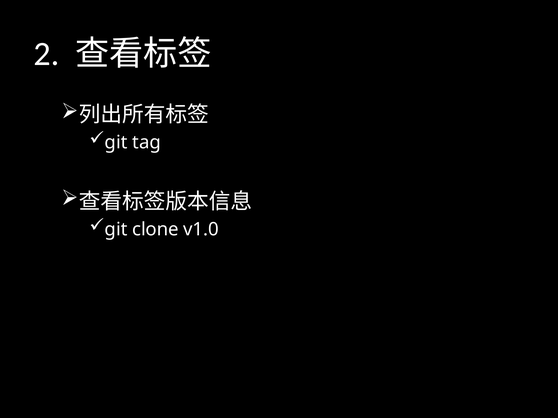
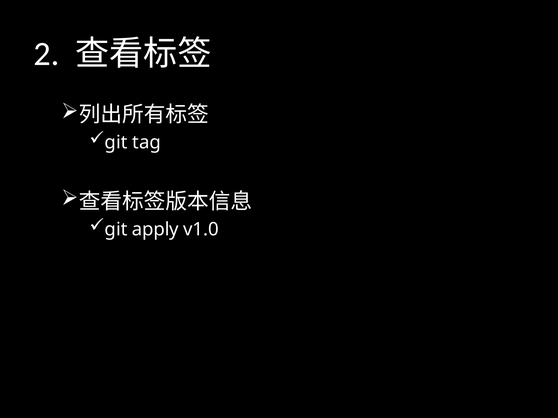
clone: clone -> apply
